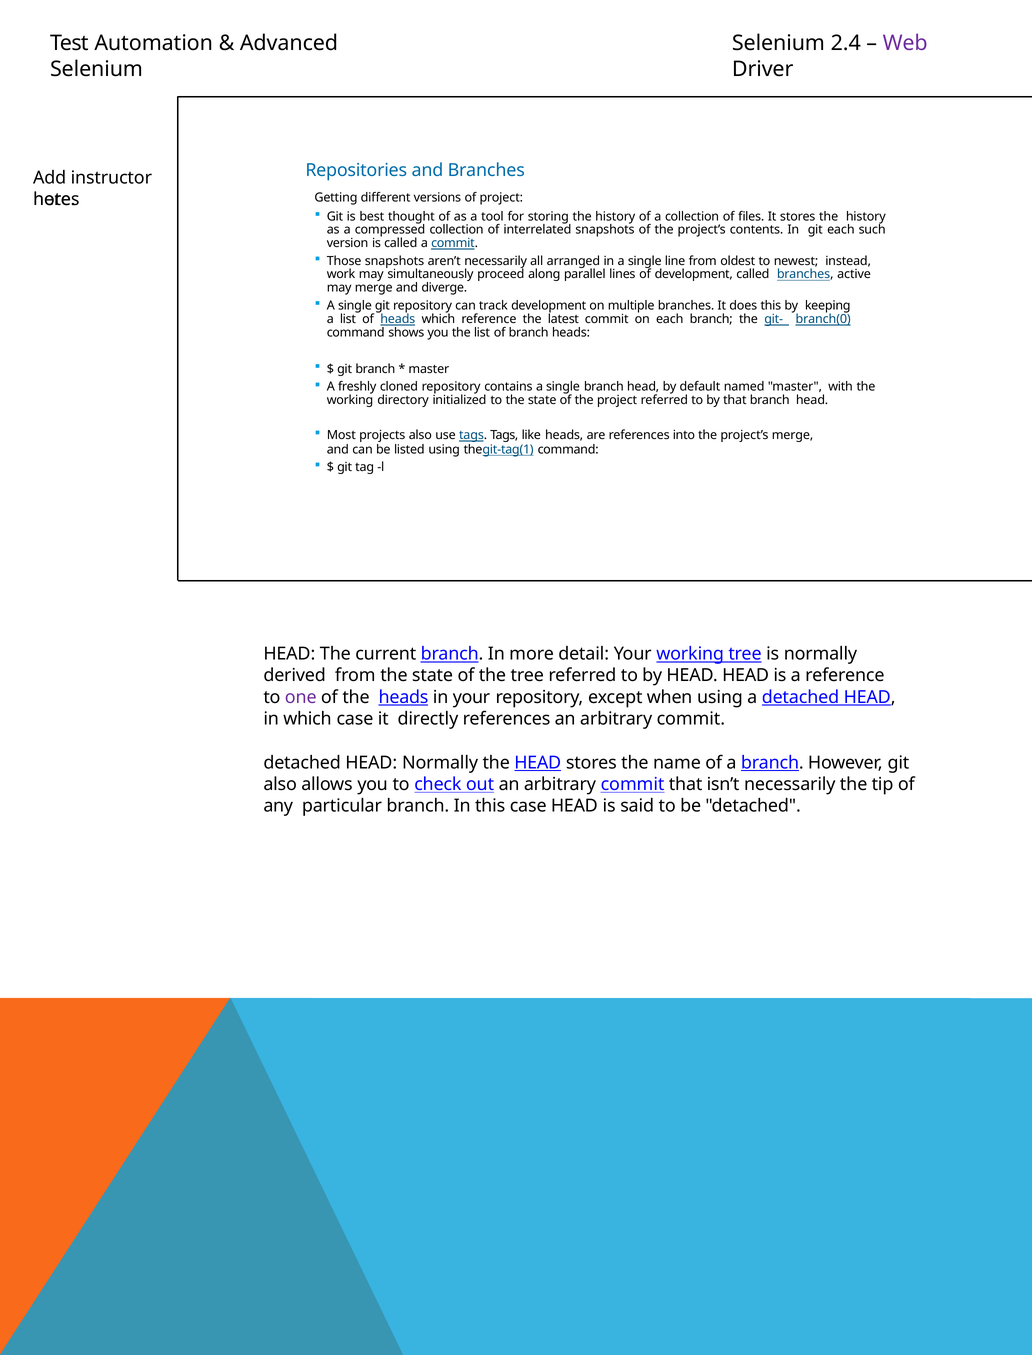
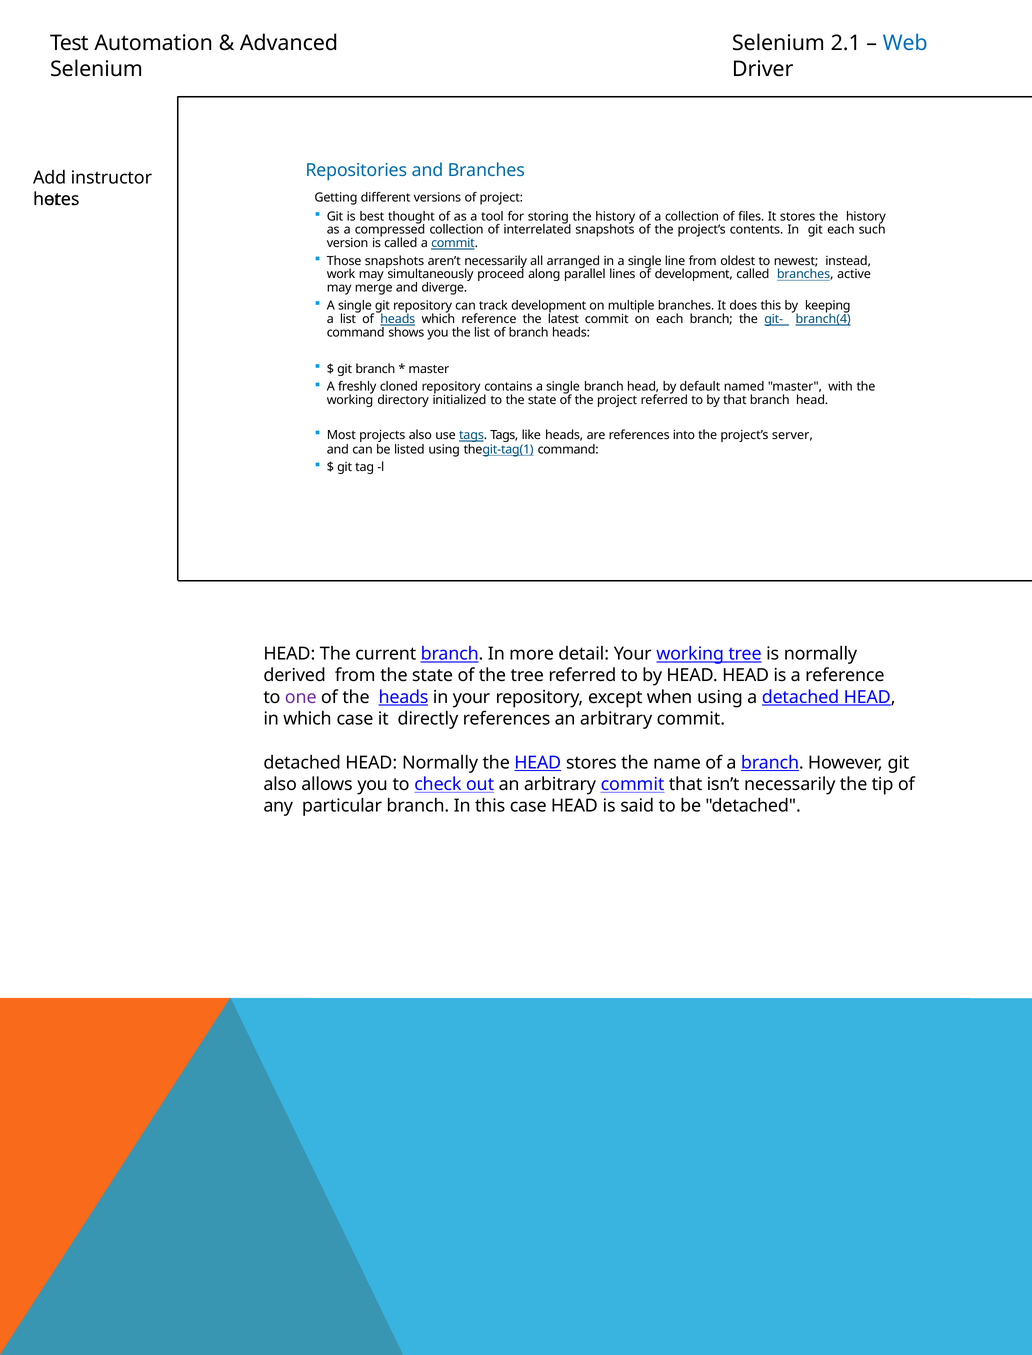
2.4: 2.4 -> 2.1
Web colour: purple -> blue
branch(0: branch(0 -> branch(4
project’s merge: merge -> server
